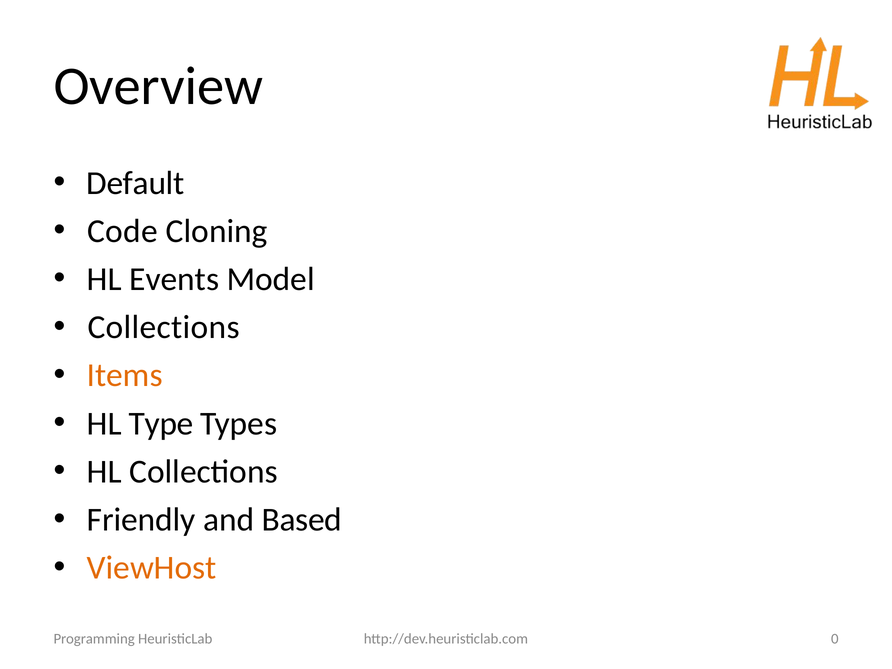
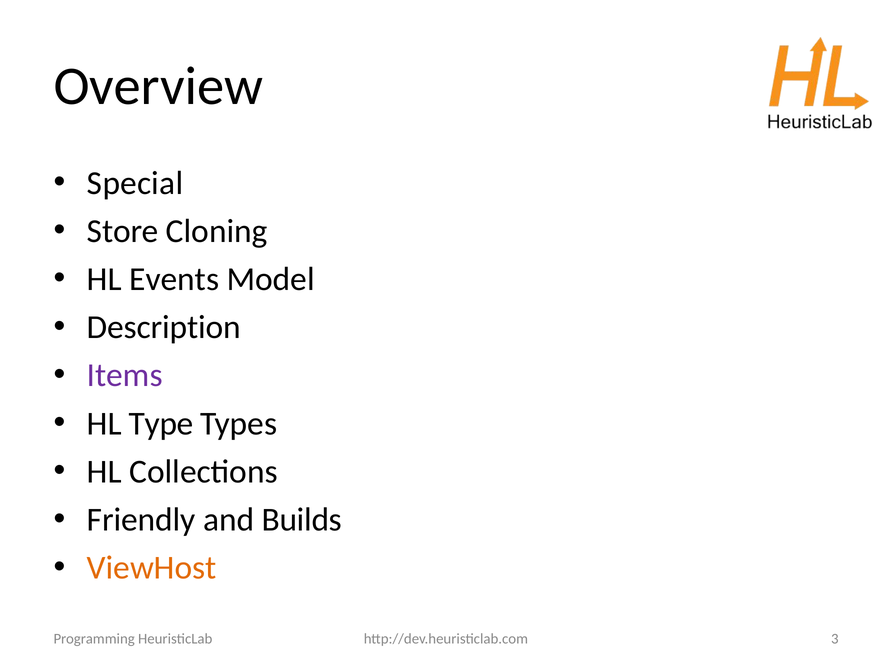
Default: Default -> Special
Code: Code -> Store
Collections at (164, 327): Collections -> Description
Items colour: orange -> purple
Based: Based -> Builds
0: 0 -> 3
